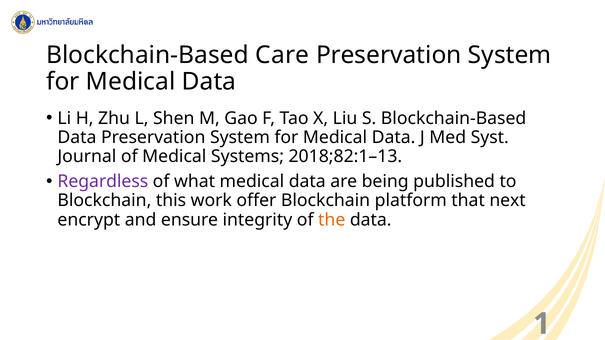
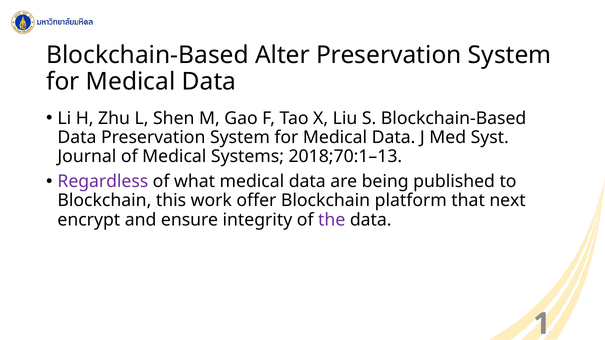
Care: Care -> Alter
2018;82:1–13: 2018;82:1–13 -> 2018;70:1–13
the colour: orange -> purple
